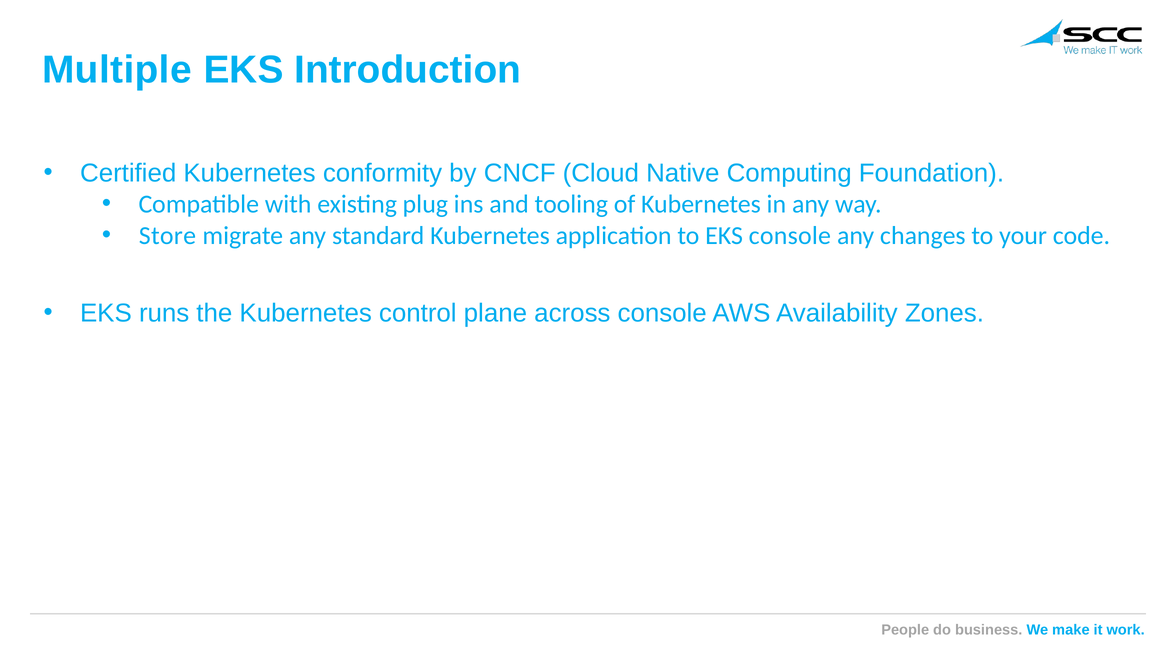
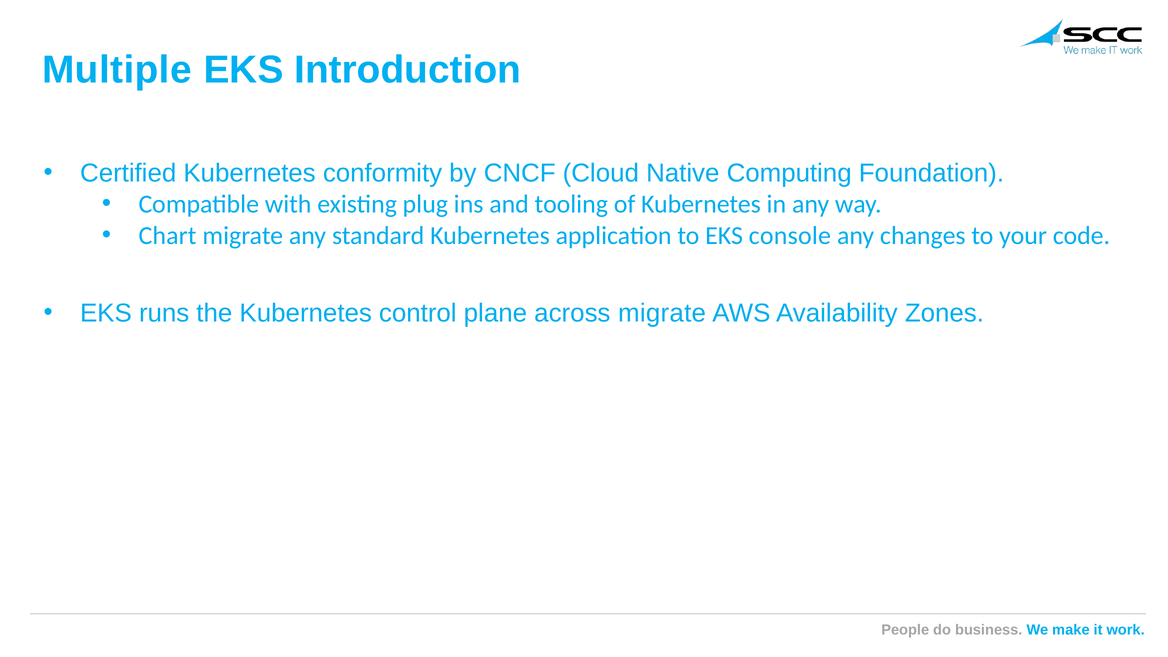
Store: Store -> Chart
across console: console -> migrate
